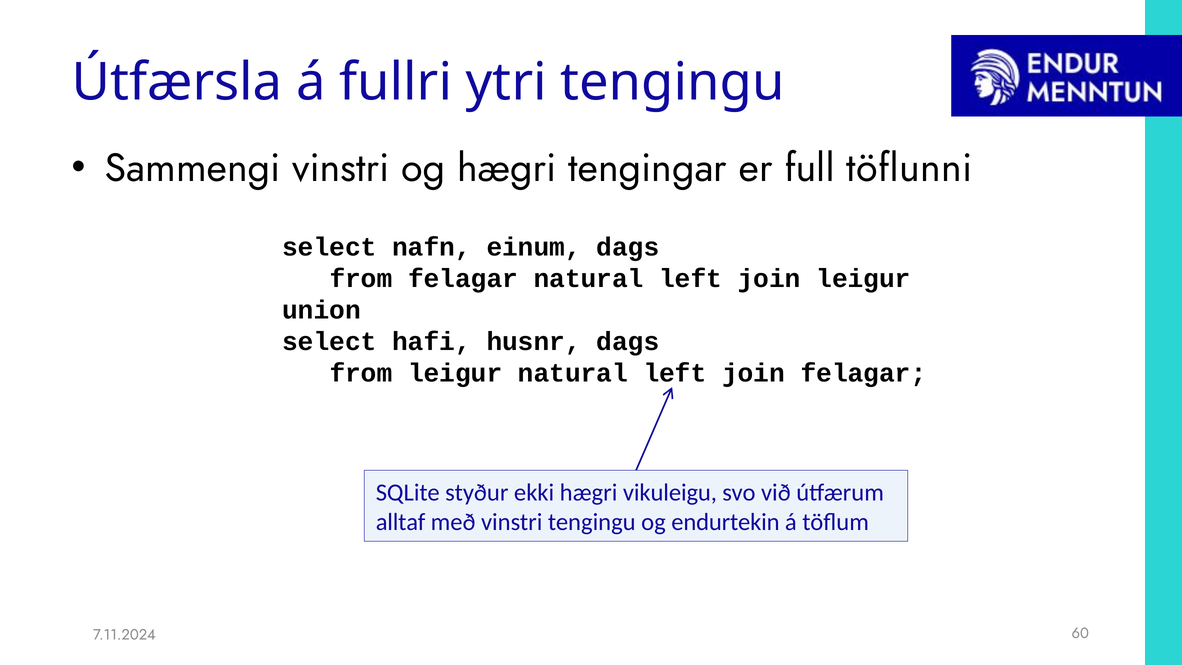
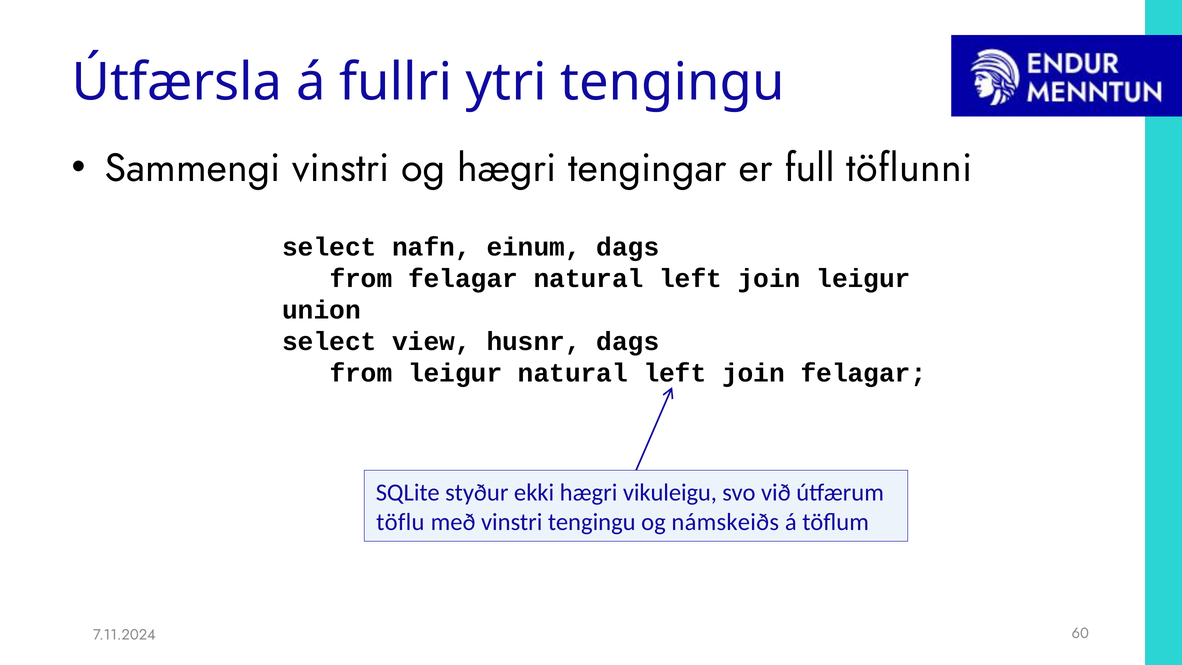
hafi: hafi -> view
alltaf: alltaf -> töflu
endurtekin: endurtekin -> námskeiðs
